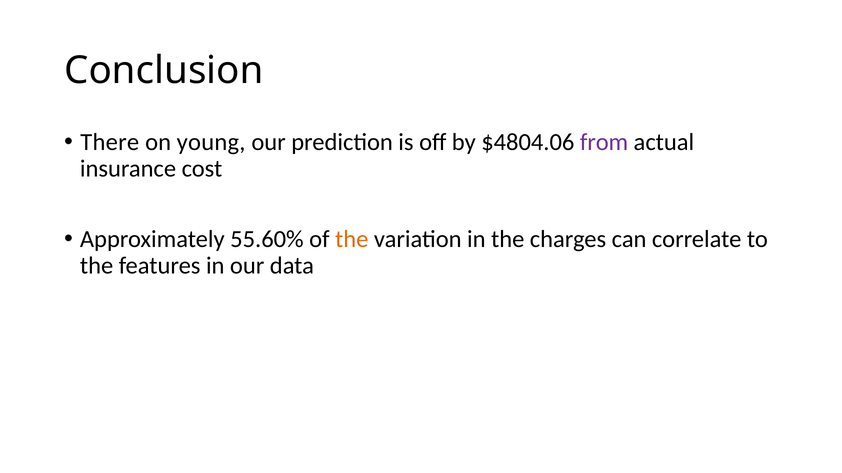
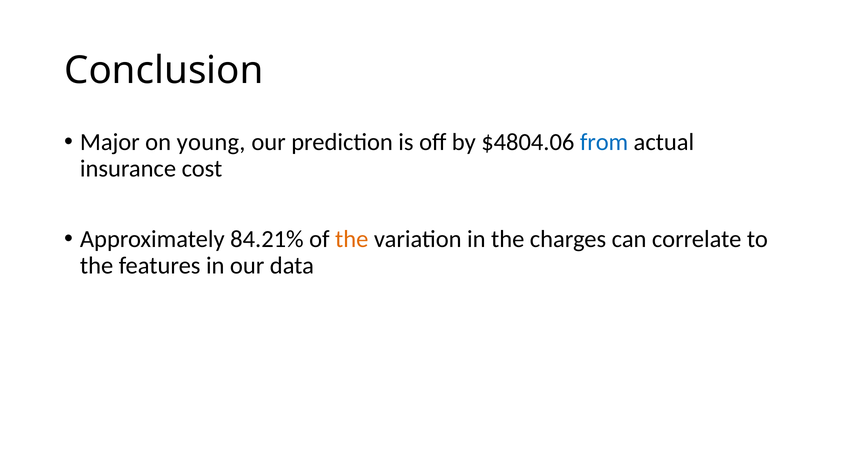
There: There -> Major
from colour: purple -> blue
55.60%: 55.60% -> 84.21%
